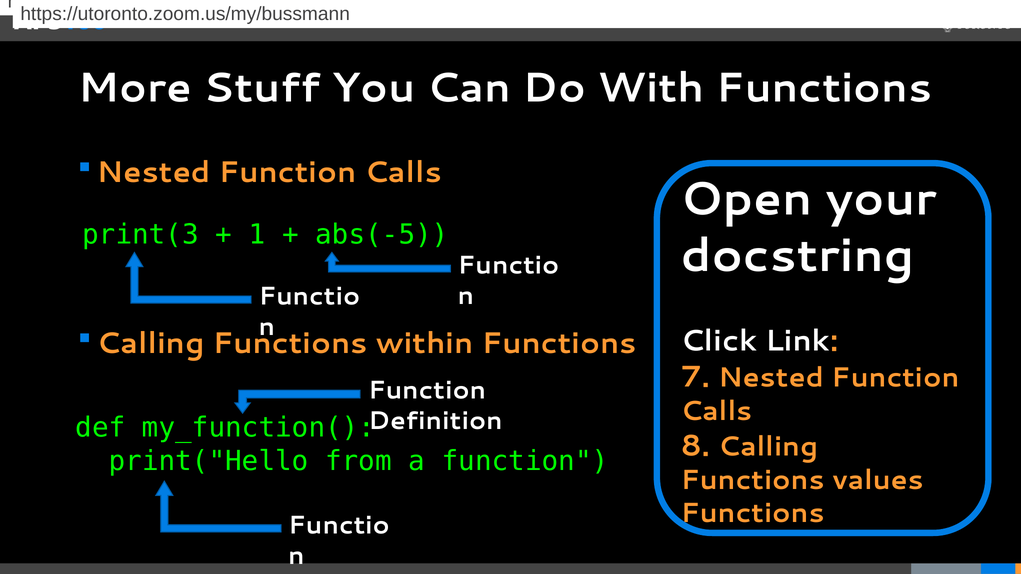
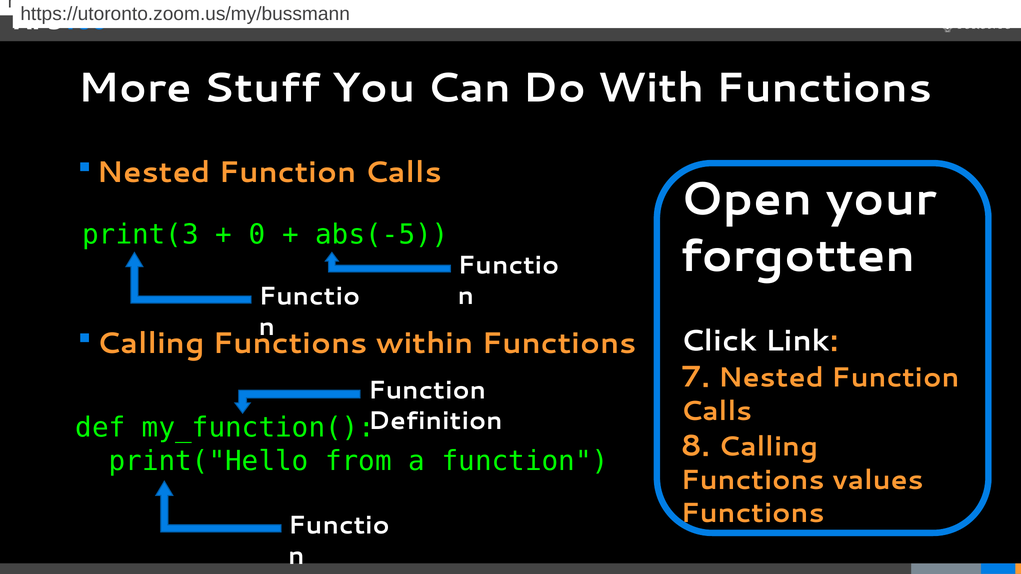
1: 1 -> 0
docstring: docstring -> forgotten
